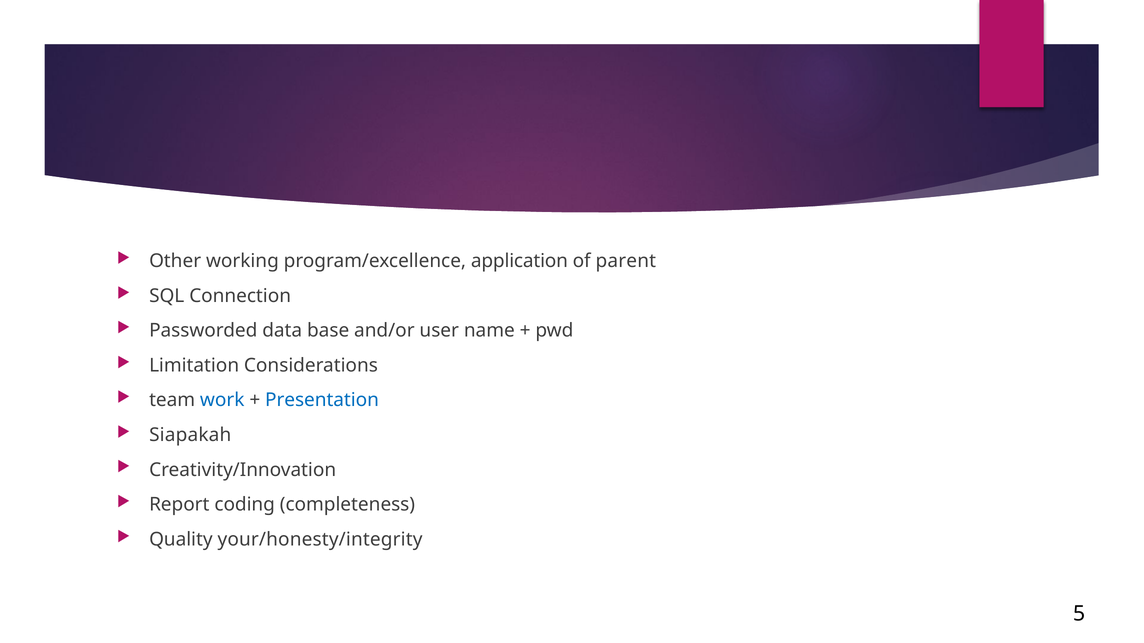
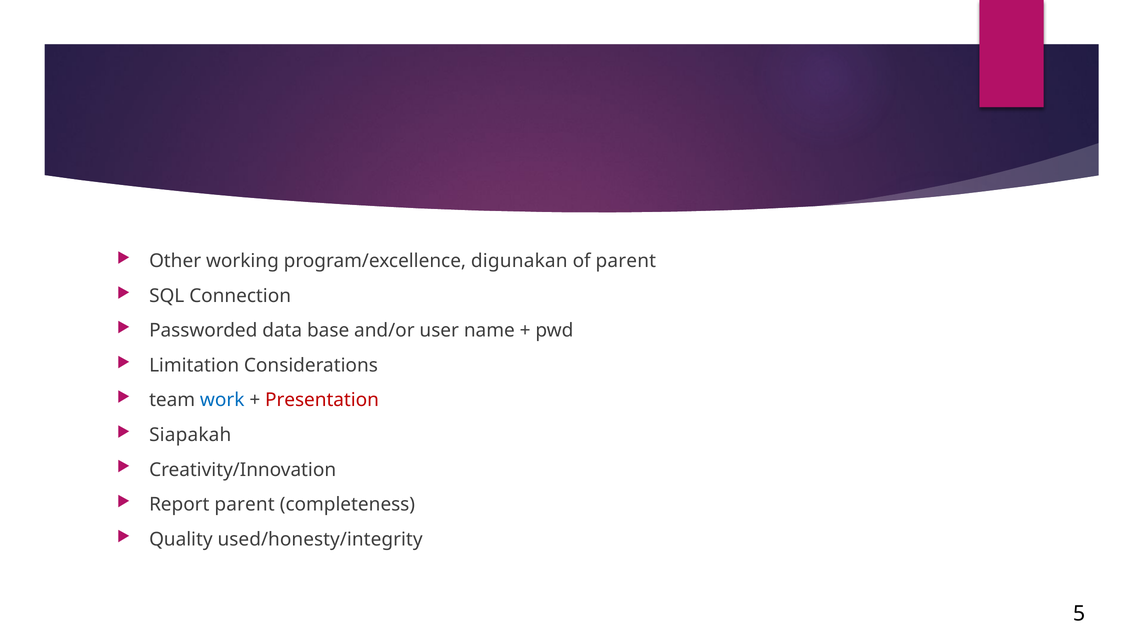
application: application -> digunakan
Presentation colour: blue -> red
Report coding: coding -> parent
your/honesty/integrity: your/honesty/integrity -> used/honesty/integrity
